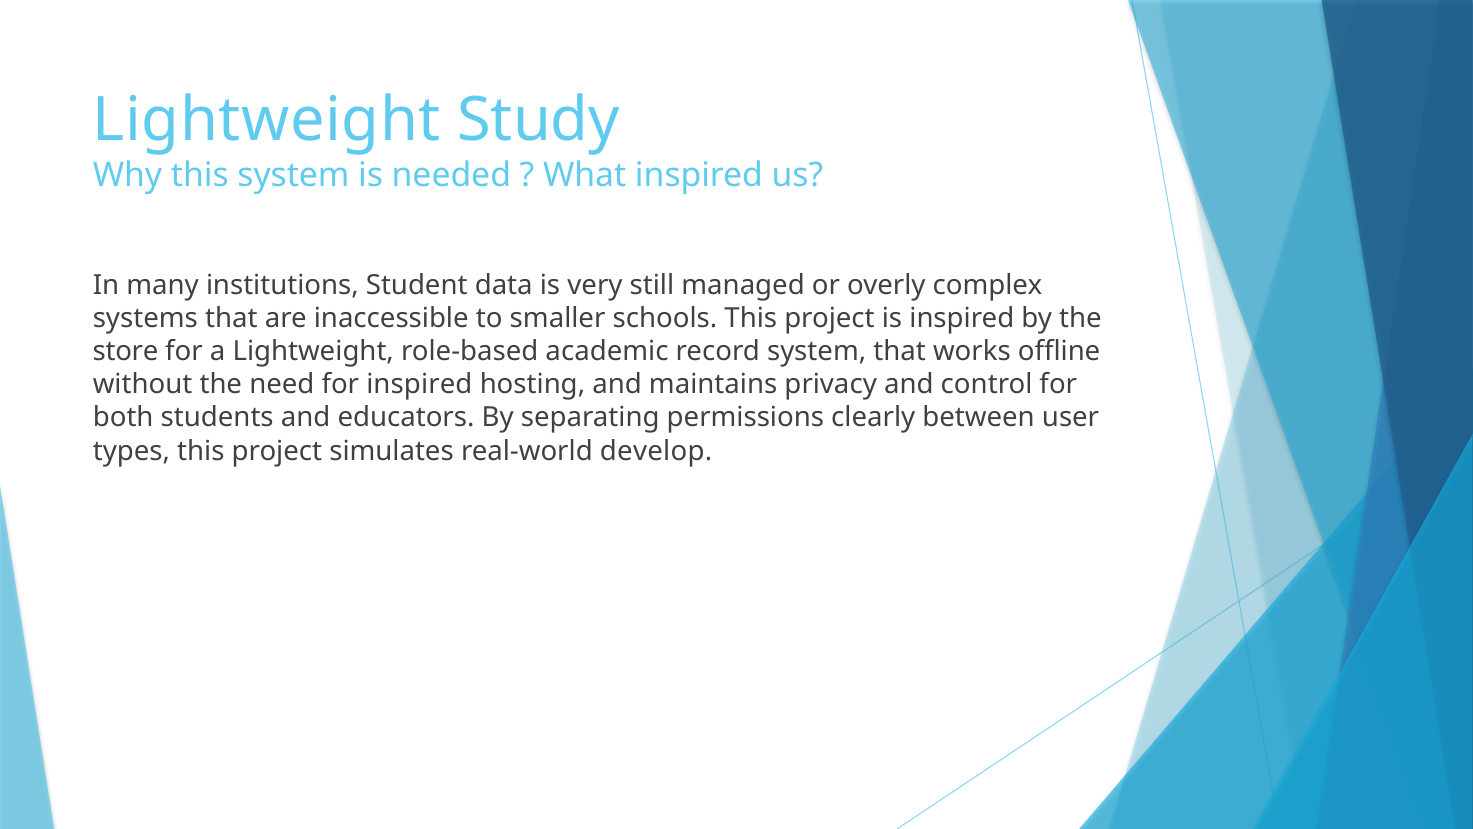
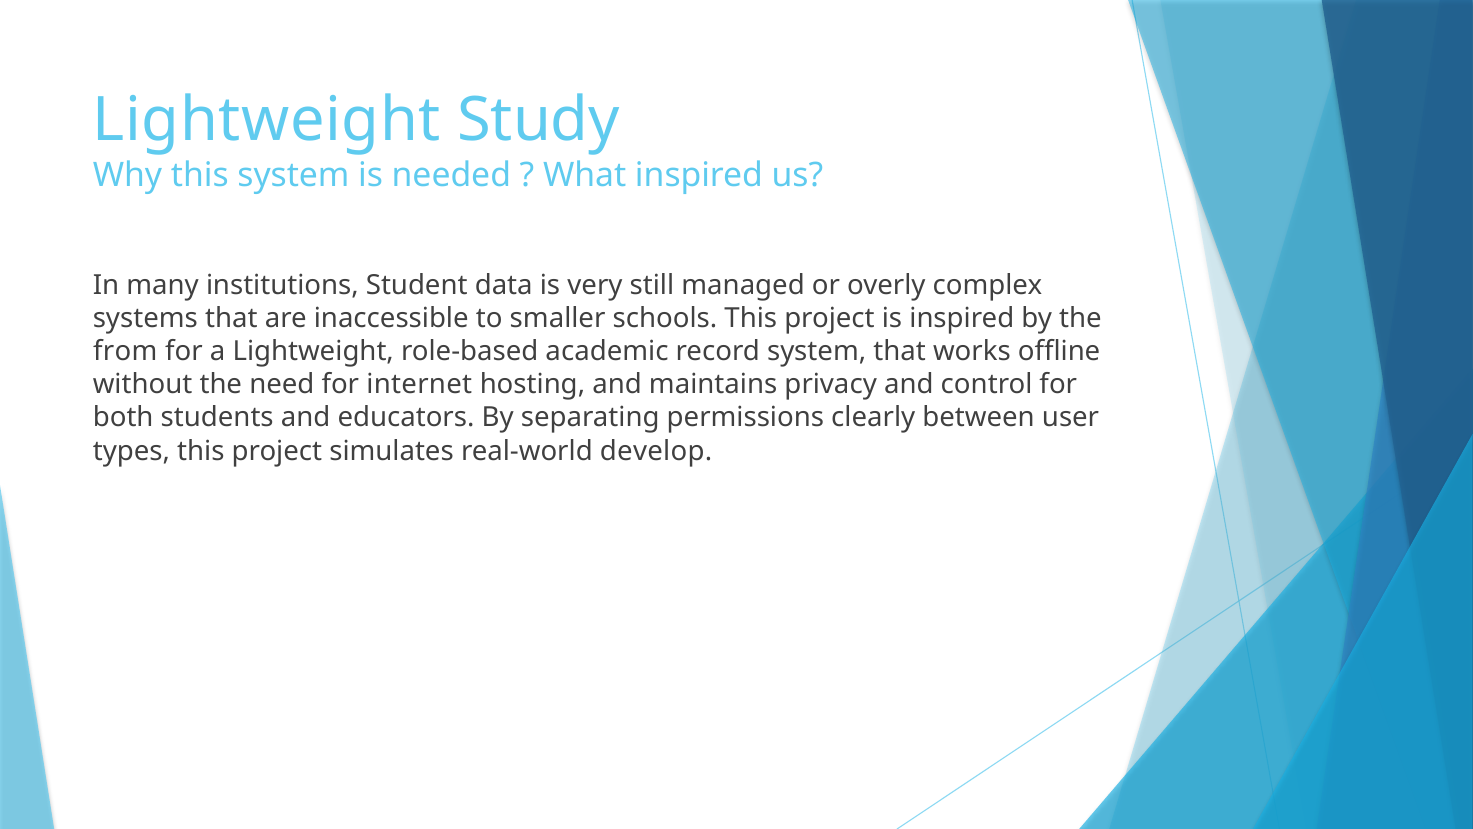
store: store -> from
for inspired: inspired -> internet
